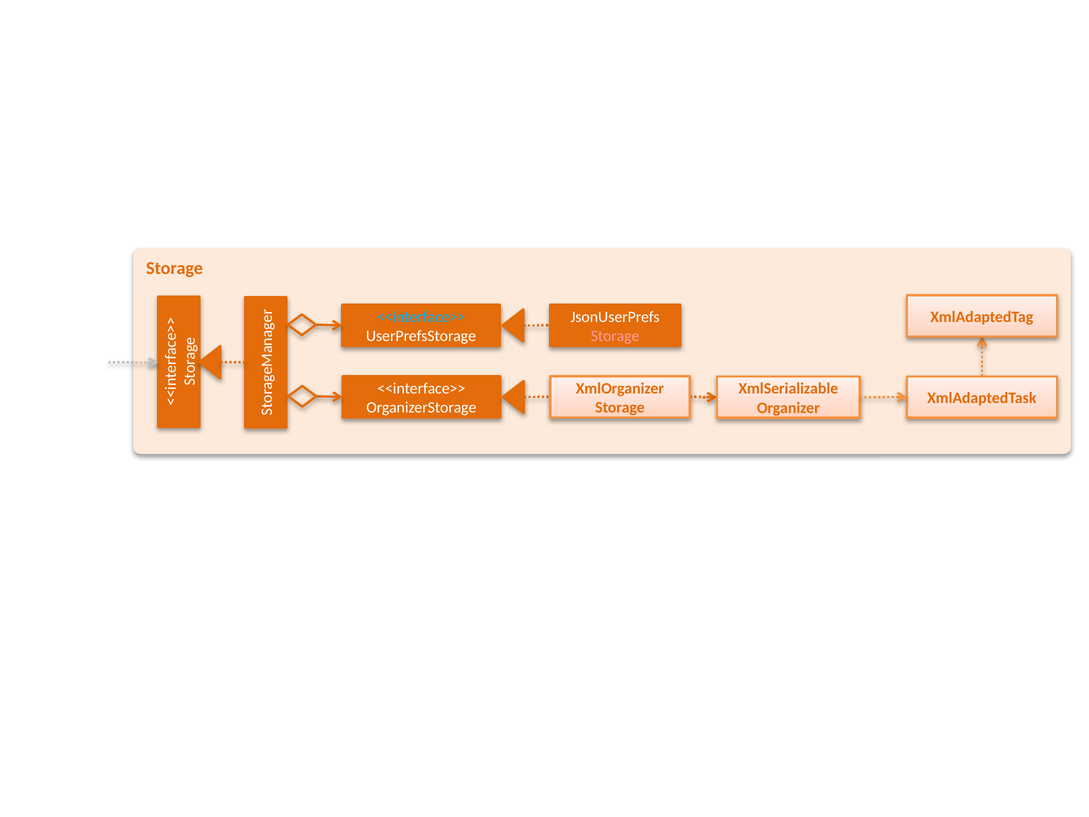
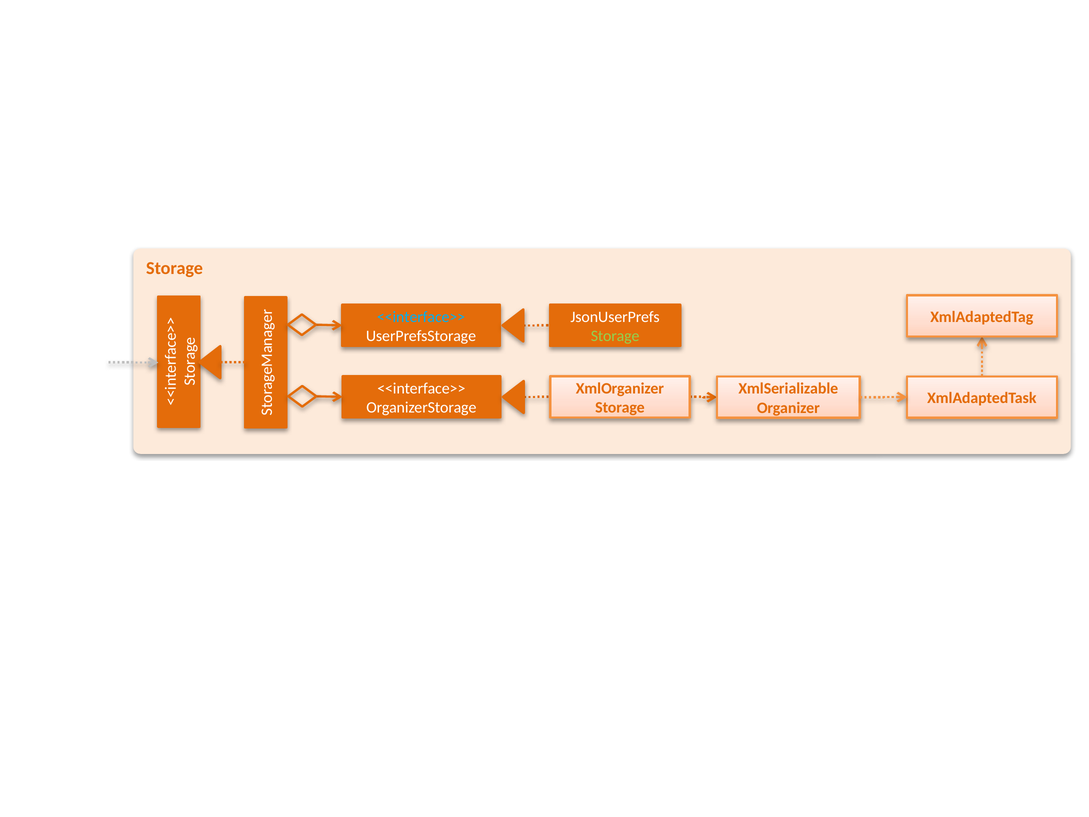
Storage at (615, 336) colour: pink -> light green
